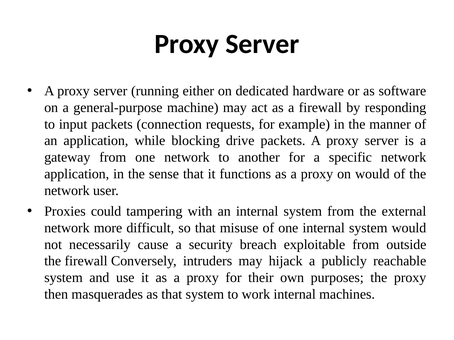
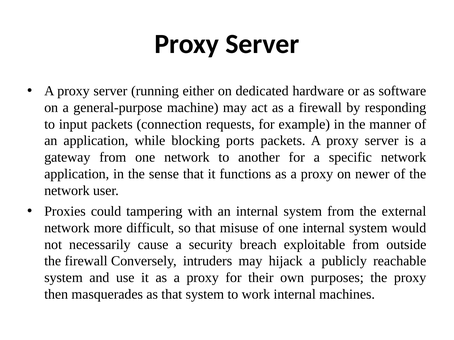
drive: drive -> ports
on would: would -> newer
